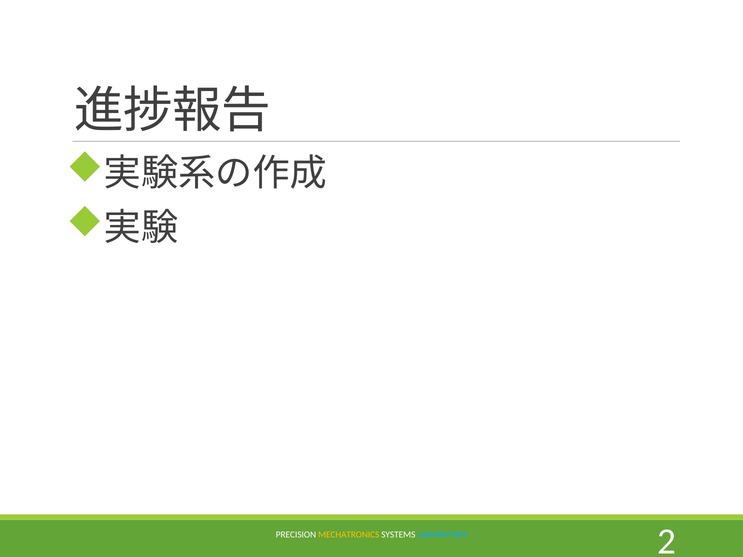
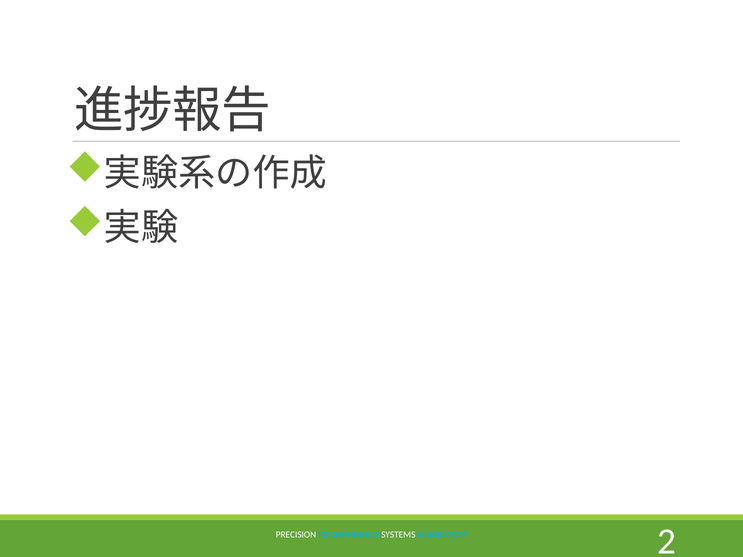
MECHATRONICS colour: yellow -> light blue
